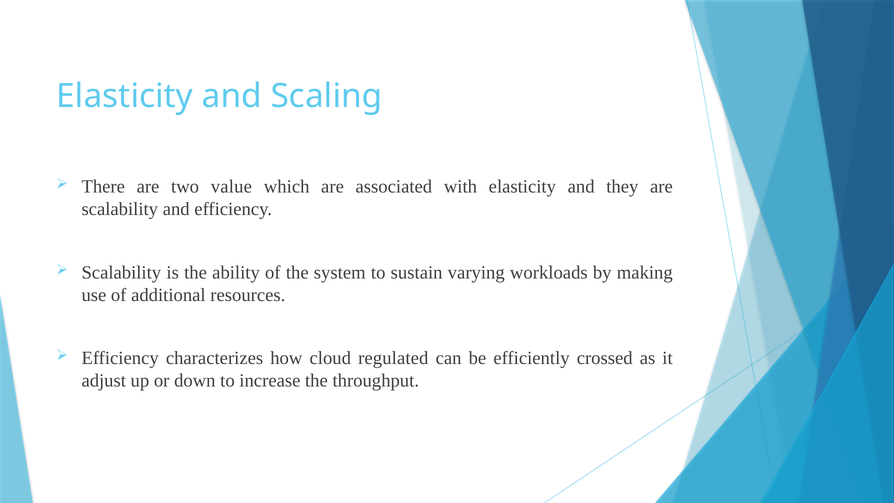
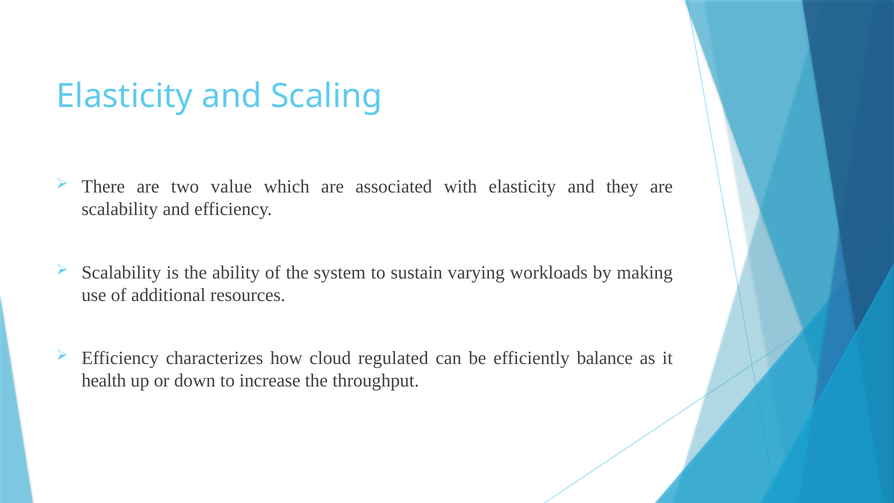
crossed: crossed -> balance
adjust: adjust -> health
